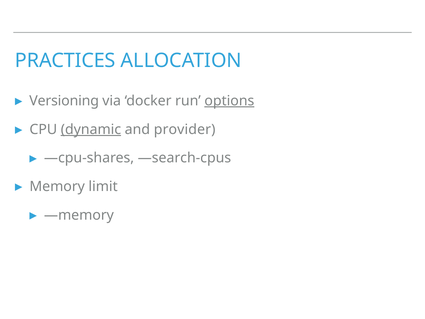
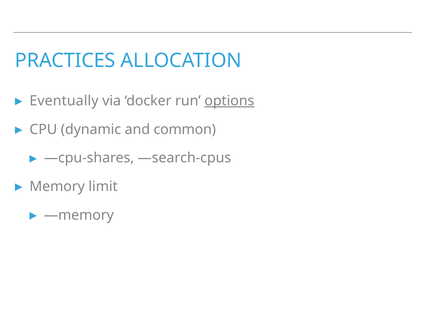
Versioning: Versioning -> Eventually
dynamic underline: present -> none
provider: provider -> common
